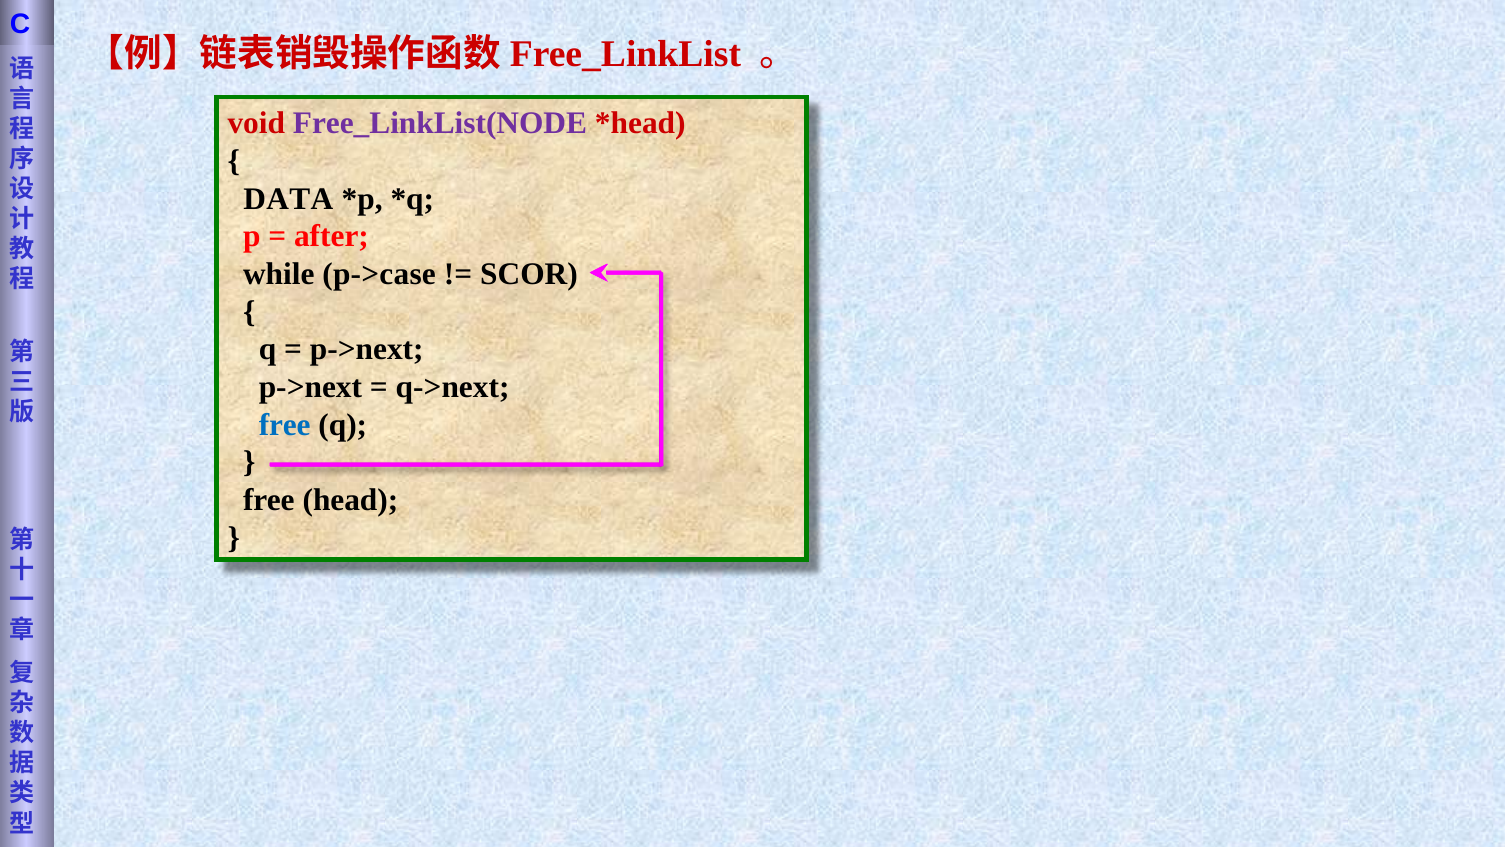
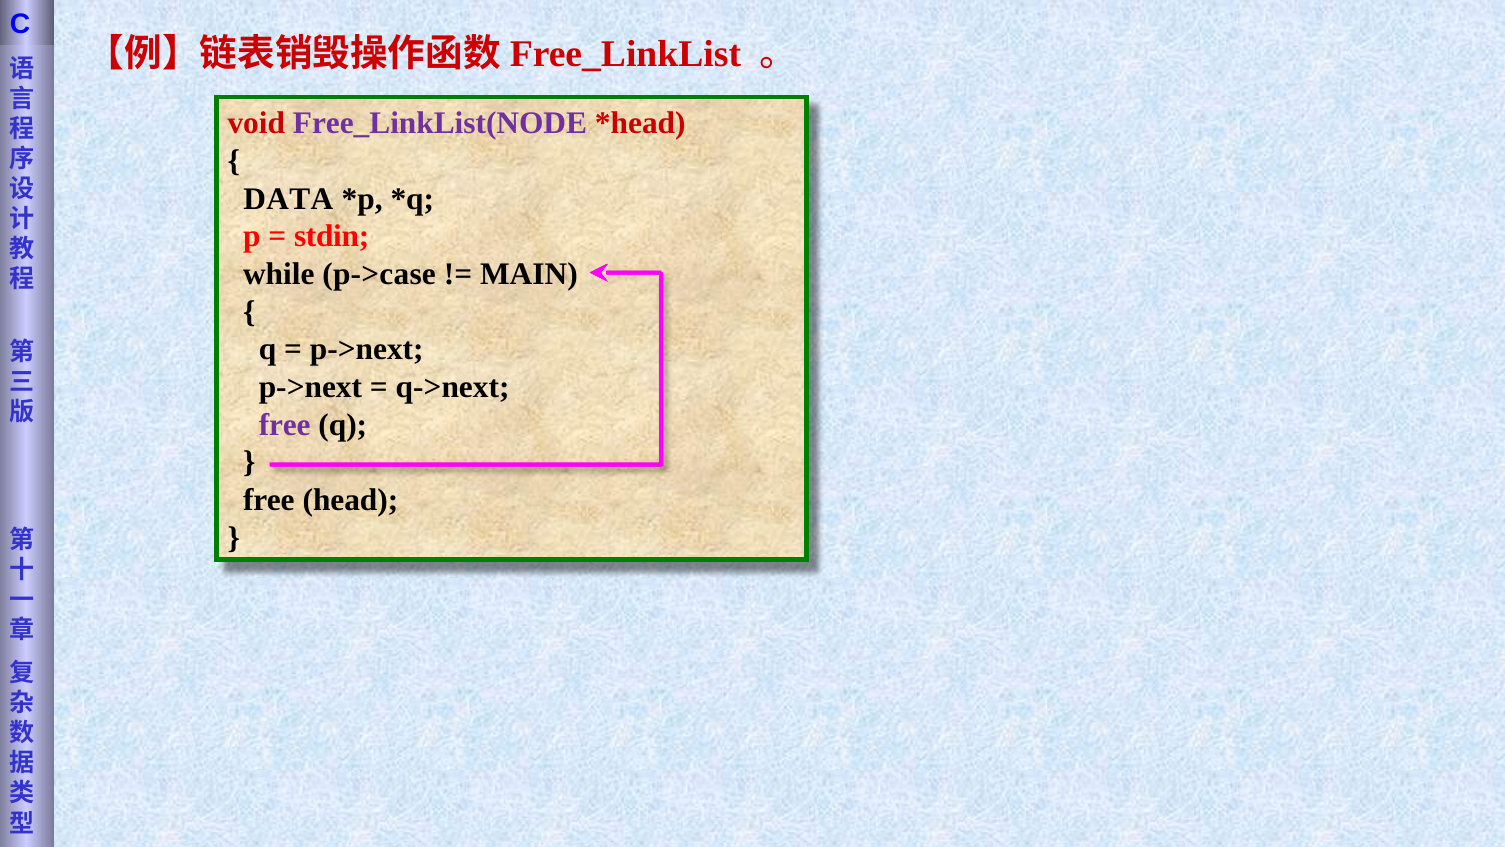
after: after -> stdin
SCOR: SCOR -> MAIN
free at (285, 424) colour: blue -> purple
